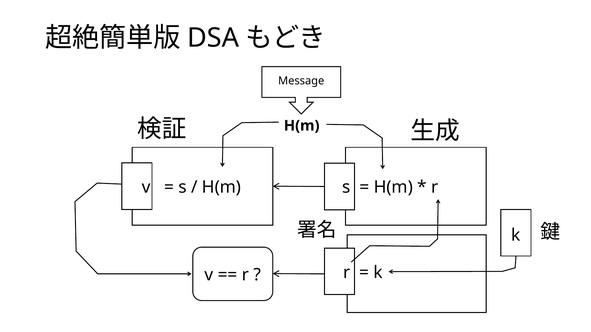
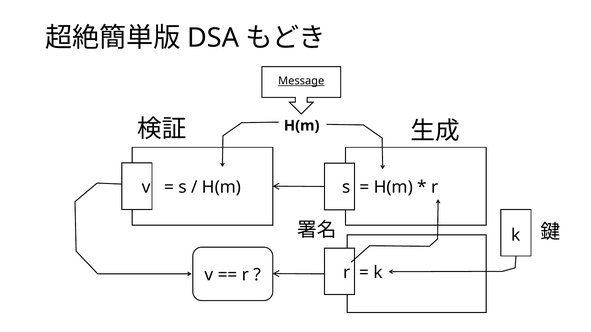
Message underline: none -> present
